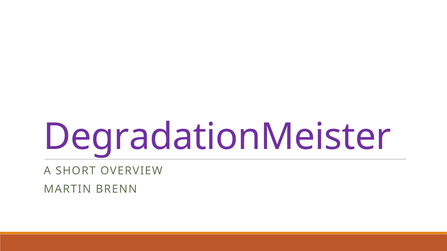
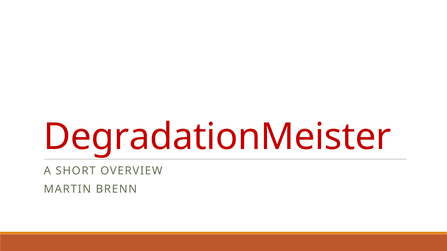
DegradationMeister colour: purple -> red
